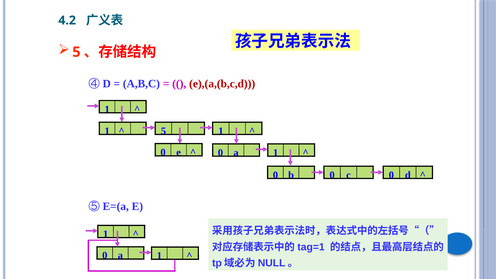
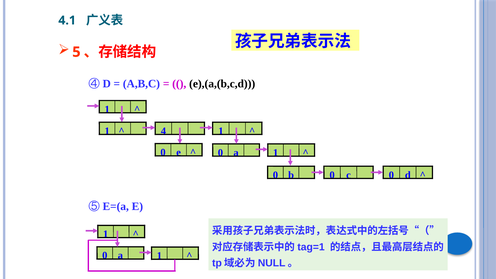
4.2: 4.2 -> 4.1
e),(a,(b,c,d colour: red -> black
1 5: 5 -> 4
